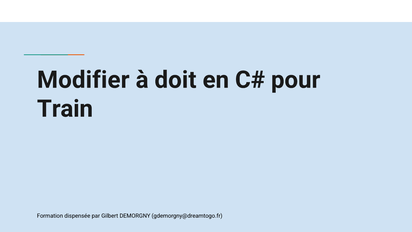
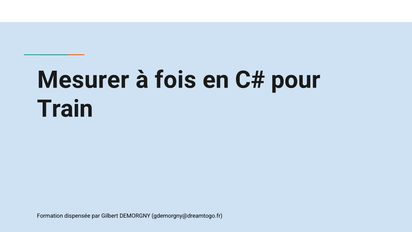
Modifier: Modifier -> Mesurer
doit: doit -> fois
